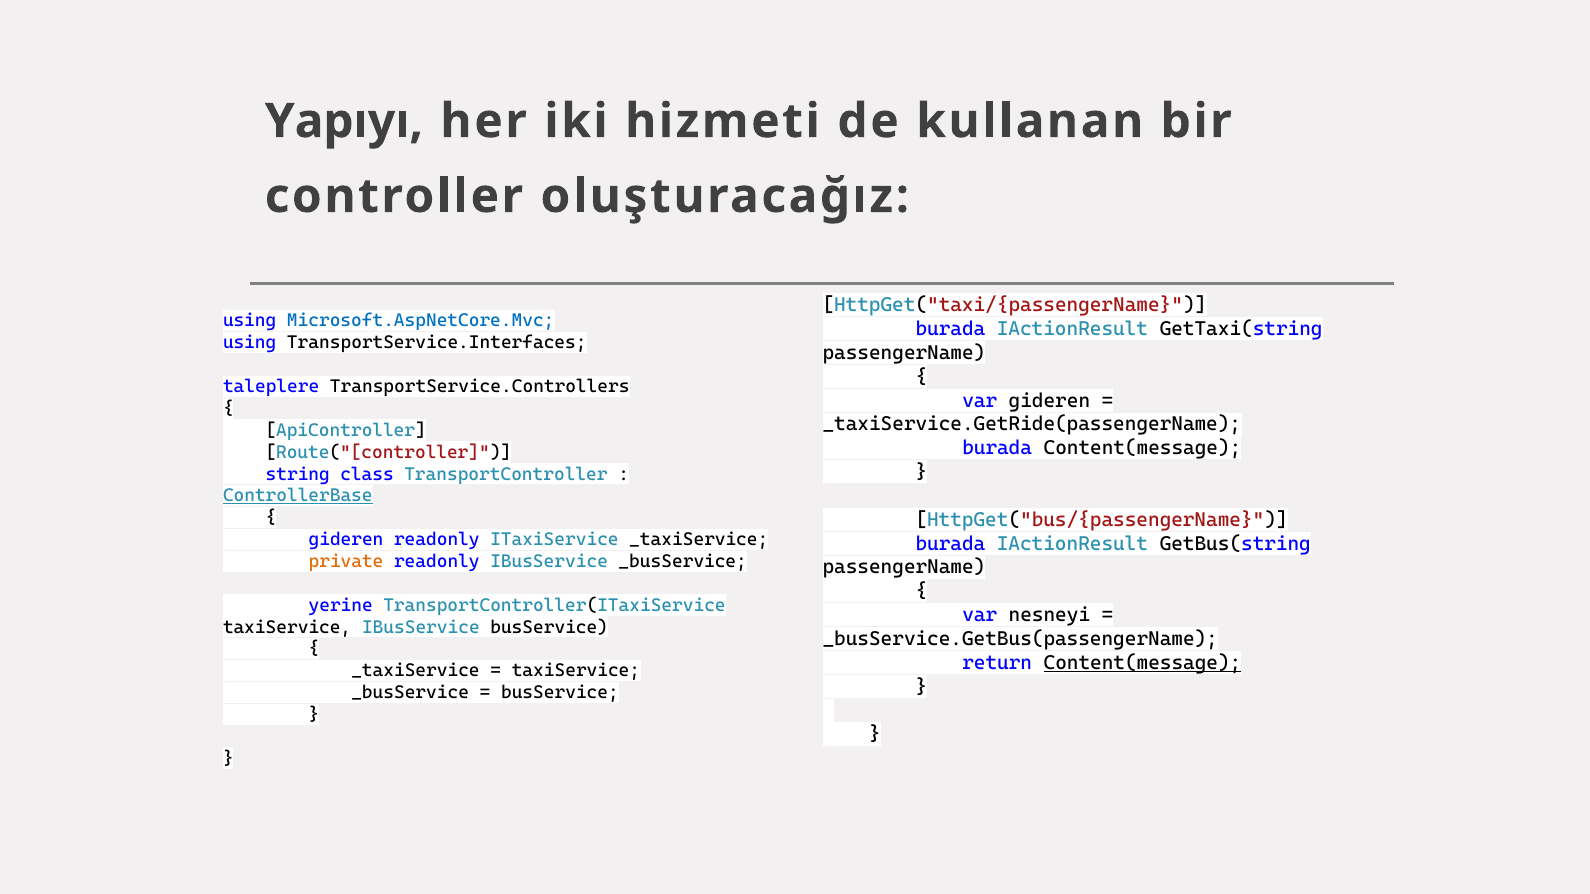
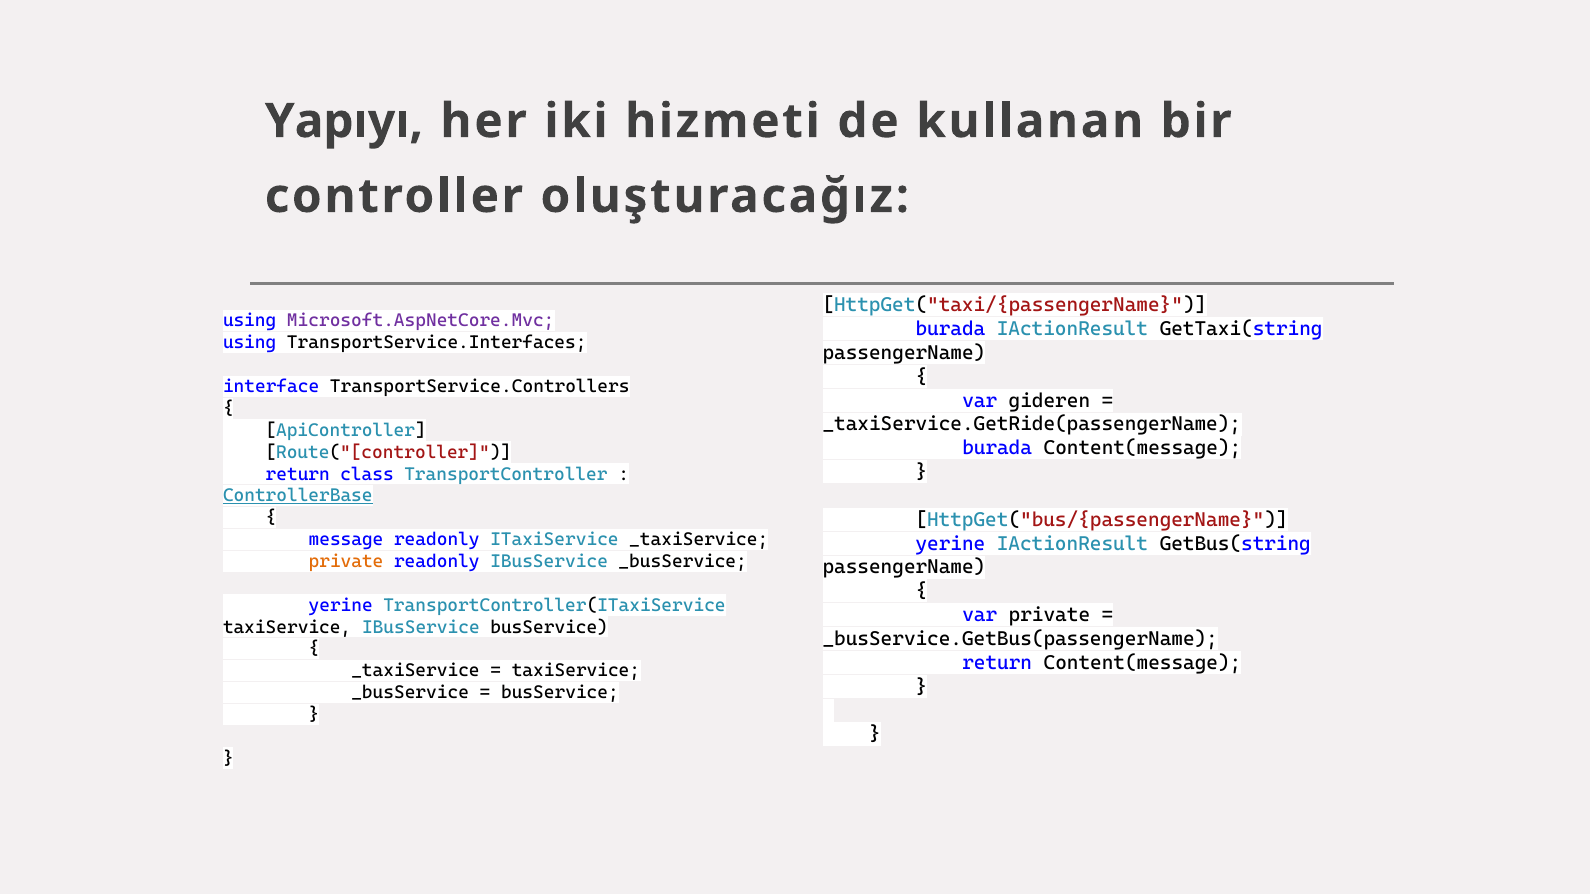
Microsoft.AspNetCore.Mvc colour: blue -> purple
taleplere: taleplere -> interface
string at (298, 474): string -> return
gideren at (346, 540): gideren -> message
burada at (950, 544): burada -> yerine
var nesneyi: nesneyi -> private
Content(message at (1142, 663) underline: present -> none
